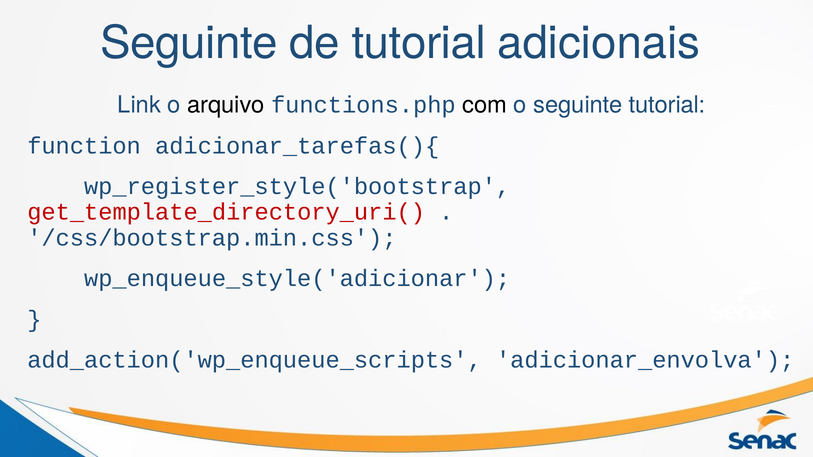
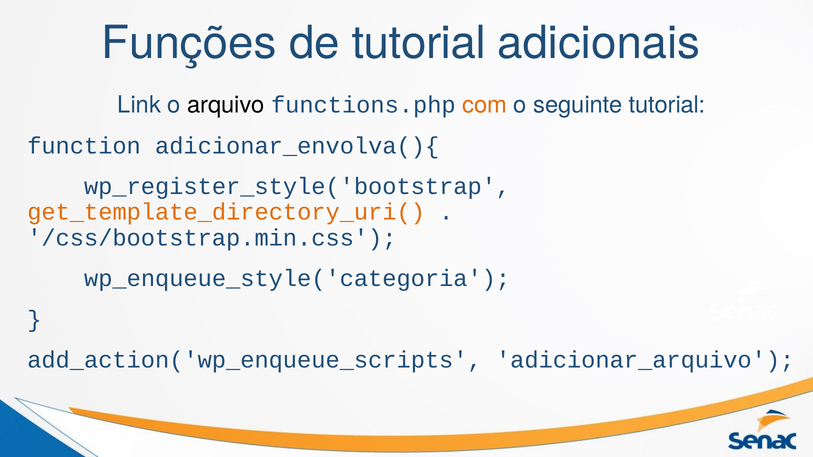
Seguinte at (189, 43): Seguinte -> Funções
com colour: black -> orange
adicionar_tarefas(){: adicionar_tarefas(){ -> adicionar_envolva(){
get_template_directory_uri( colour: red -> orange
wp_enqueue_style('adicionar: wp_enqueue_style('adicionar -> wp_enqueue_style('categoria
adicionar_envolva: adicionar_envolva -> adicionar_arquivo
